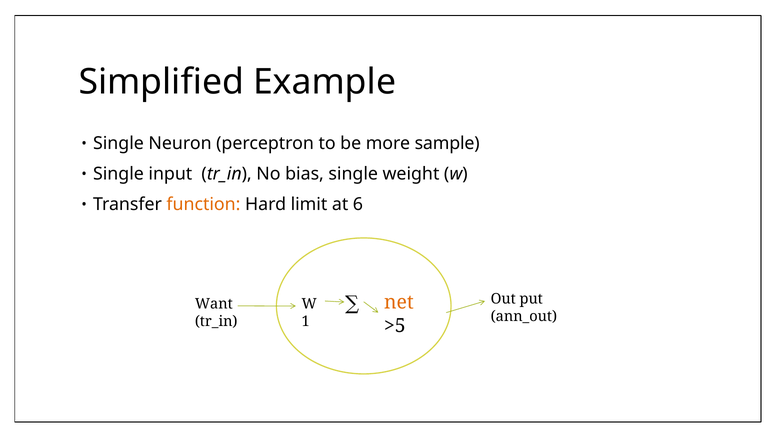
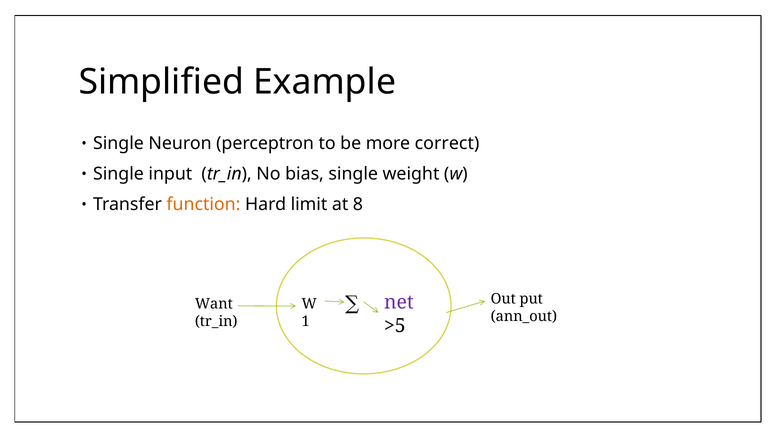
sample: sample -> correct
6: 6 -> 8
net colour: orange -> purple
